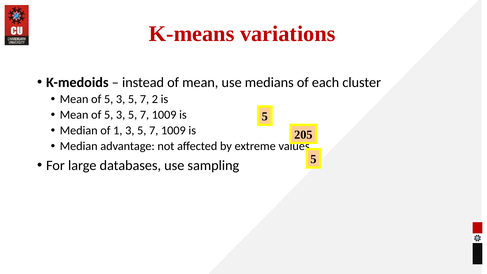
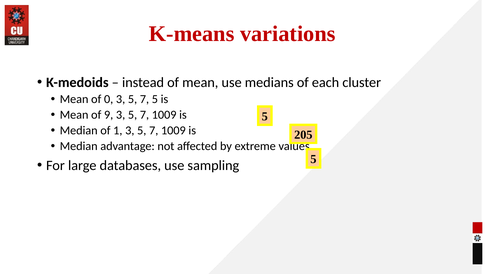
5 at (109, 99): 5 -> 0
7 2: 2 -> 5
5 at (109, 115): 5 -> 9
